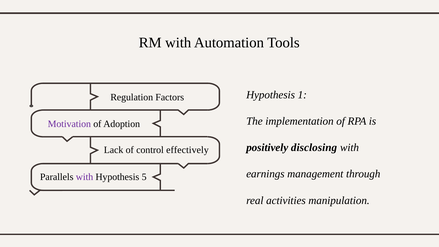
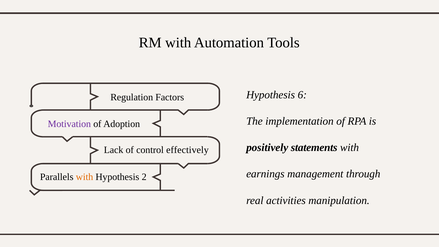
1: 1 -> 6
disclosing: disclosing -> statements
with at (85, 177) colour: purple -> orange
5: 5 -> 2
